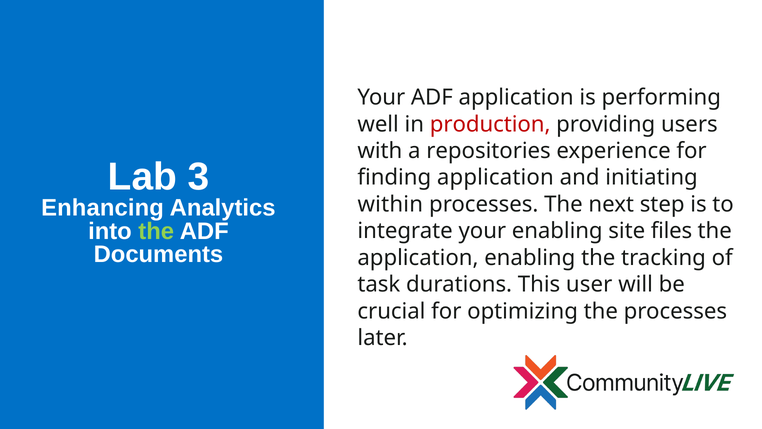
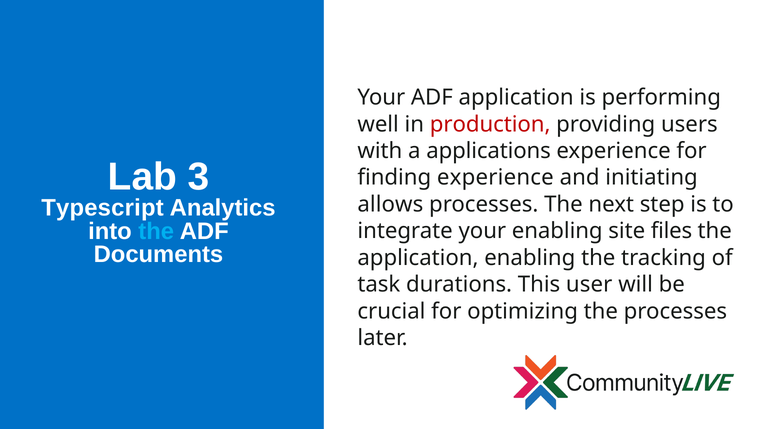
repositories: repositories -> applications
finding application: application -> experience
Enhancing: Enhancing -> Typescript
within: within -> allows
the at (156, 231) colour: light green -> light blue
